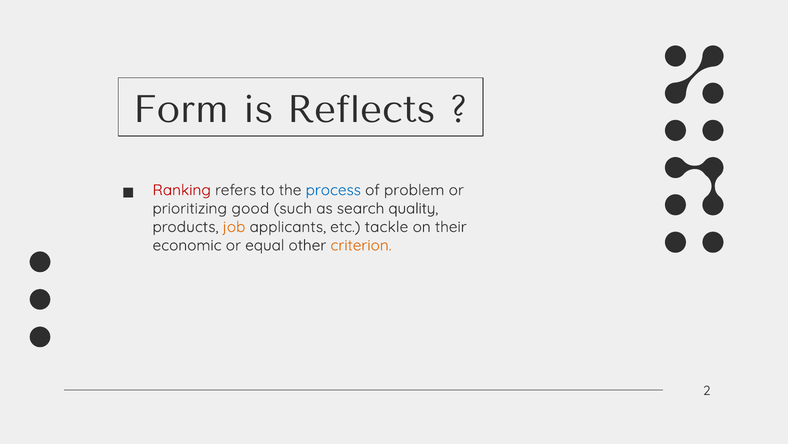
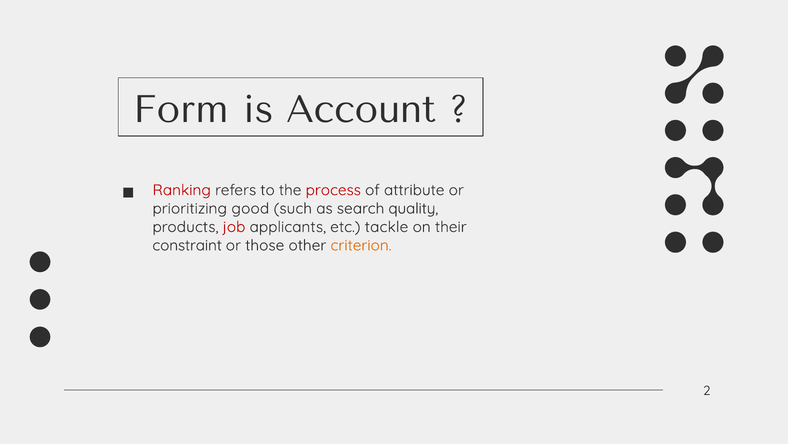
Reflects: Reflects -> Account
process colour: blue -> red
problem: problem -> attribute
job colour: orange -> red
economic: economic -> constraint
equal: equal -> those
